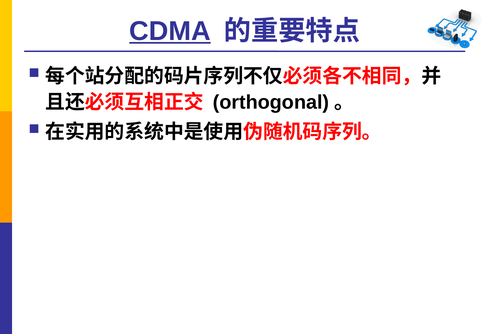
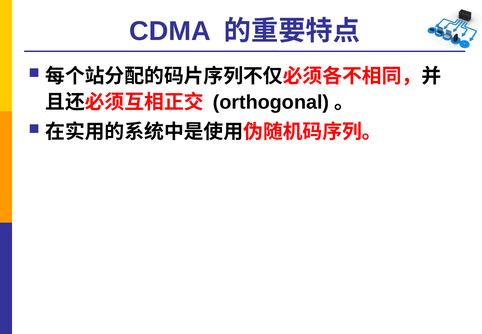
CDMA underline: present -> none
